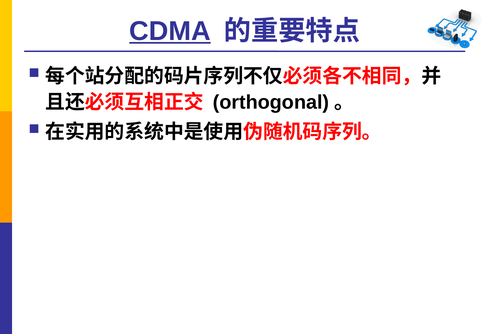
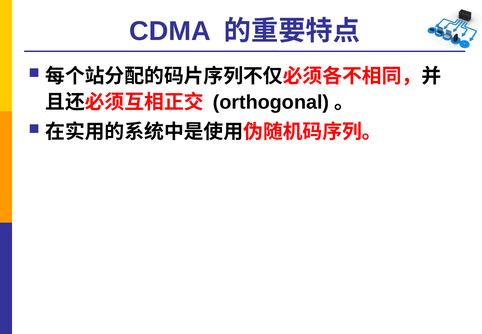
CDMA underline: present -> none
